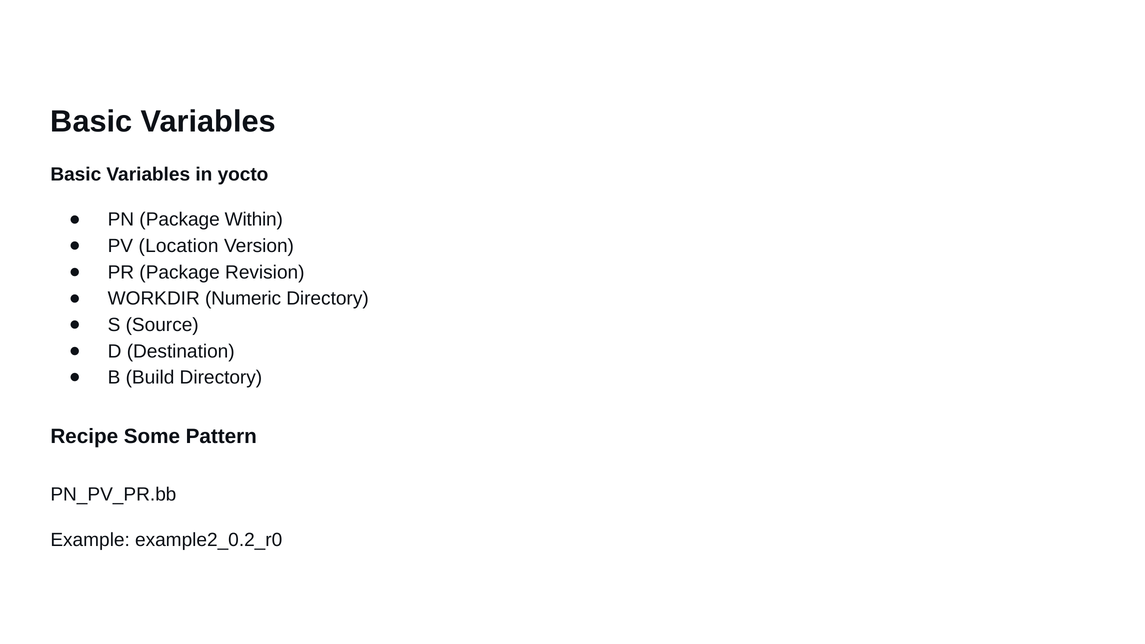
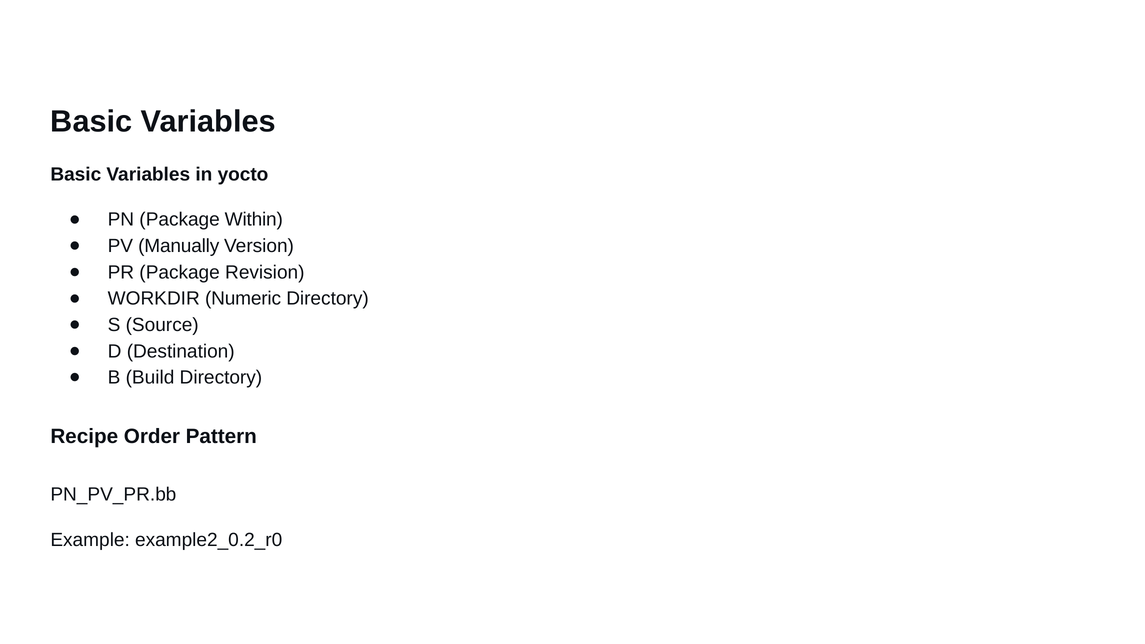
Location: Location -> Manually
Some: Some -> Order
